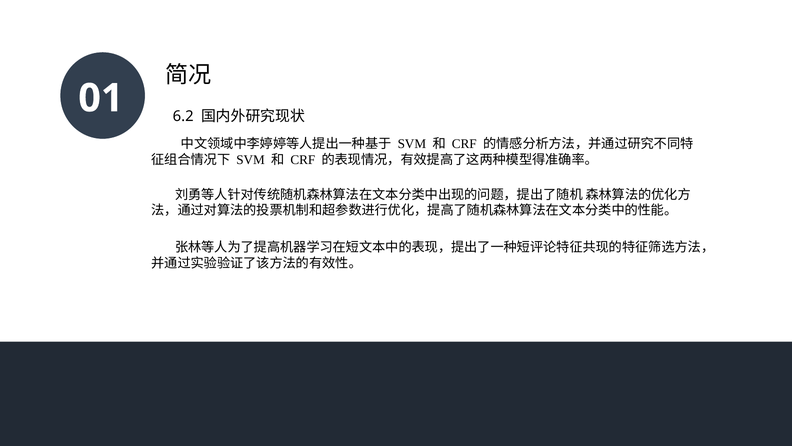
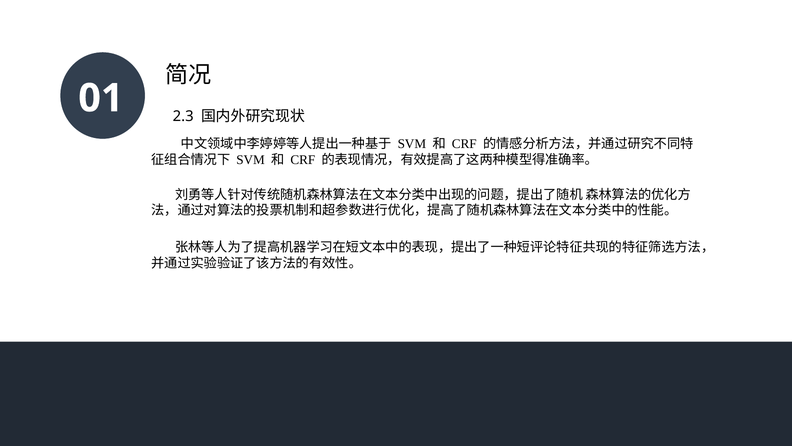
6.2: 6.2 -> 2.3
